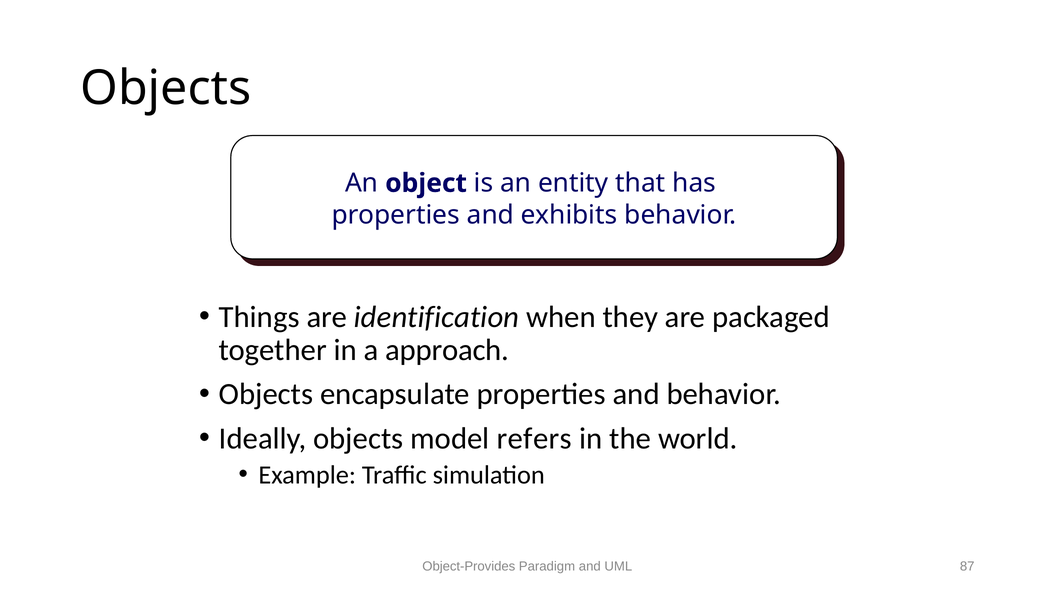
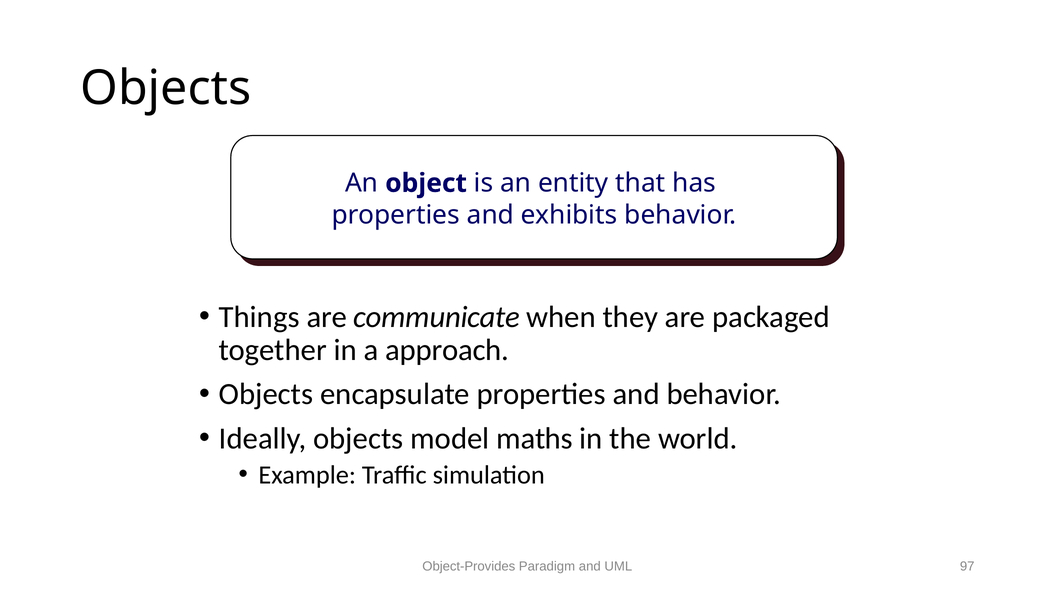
identification: identification -> communicate
refers: refers -> maths
87: 87 -> 97
